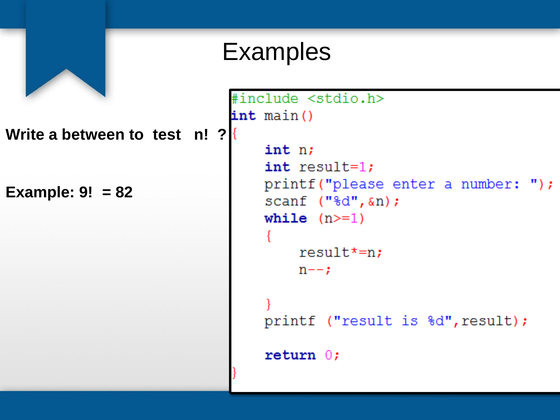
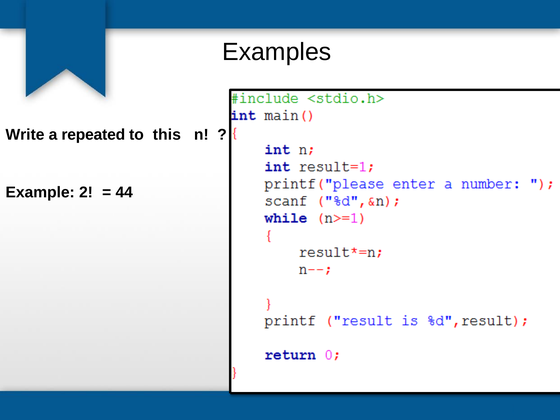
between: between -> repeated
test: test -> this
9: 9 -> 2
82: 82 -> 44
